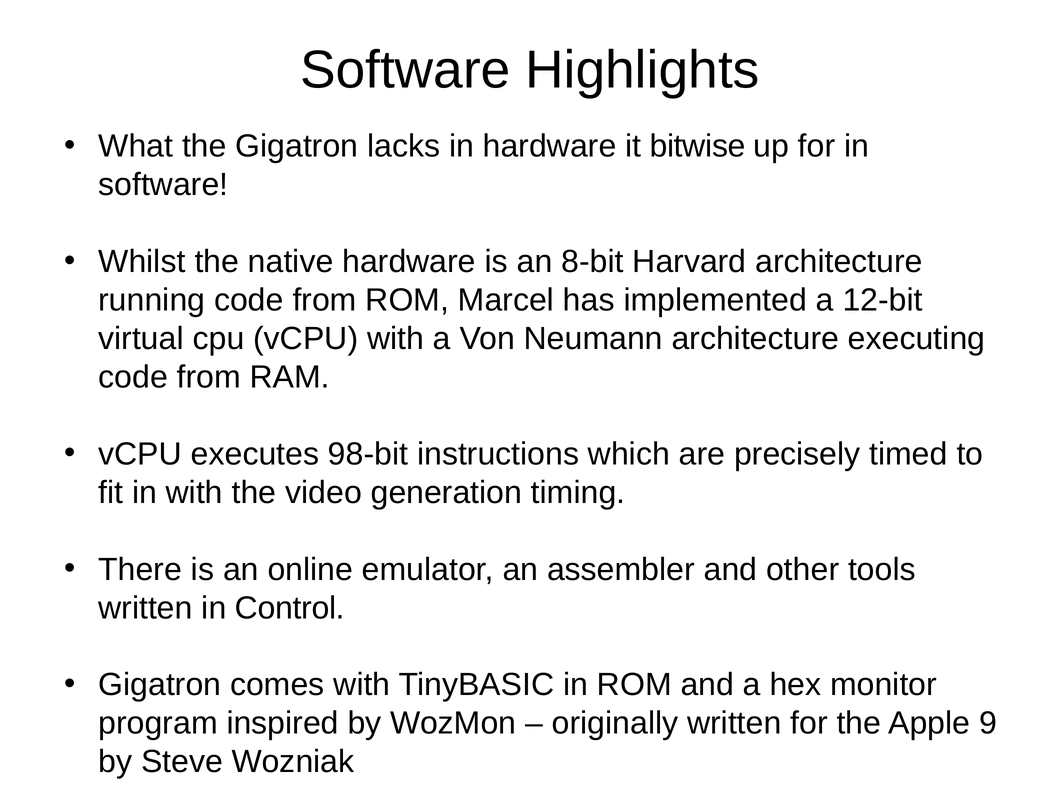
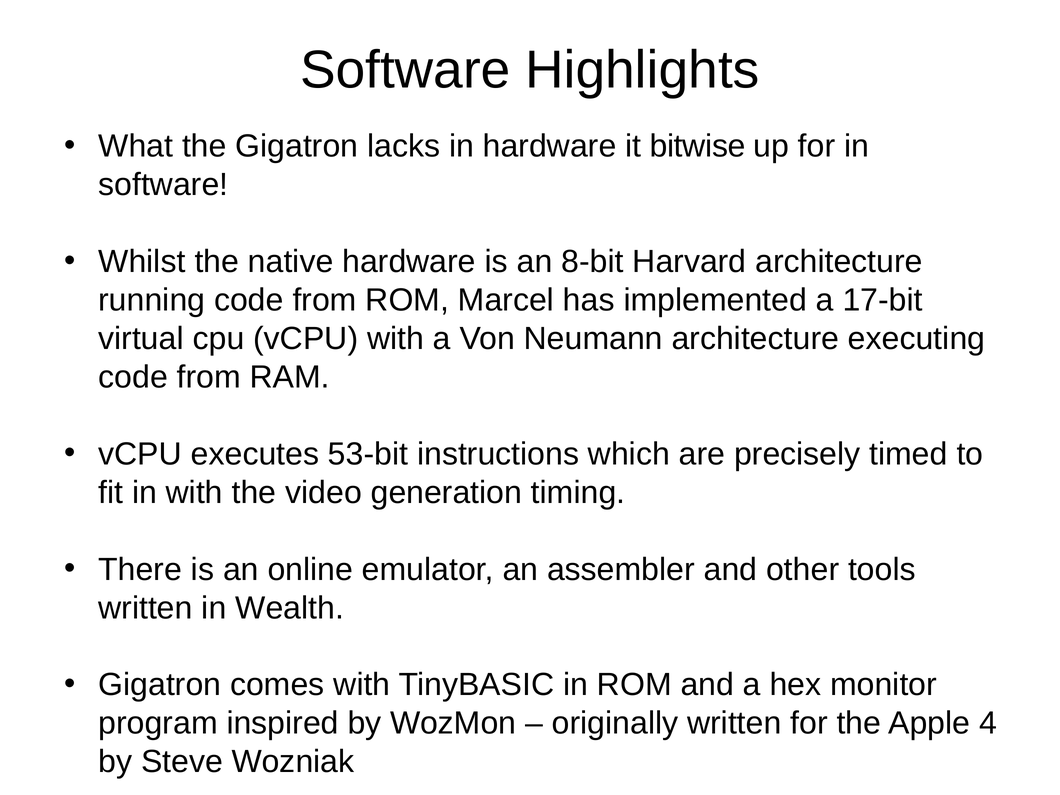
12-bit: 12-bit -> 17-bit
98-bit: 98-bit -> 53-bit
Control: Control -> Wealth
9: 9 -> 4
